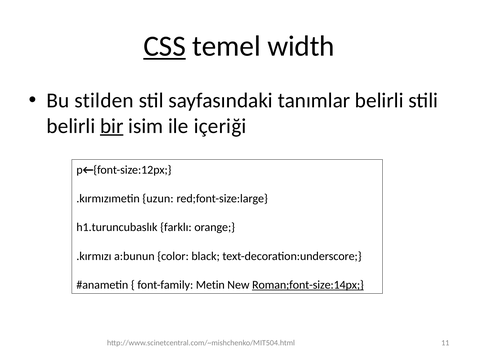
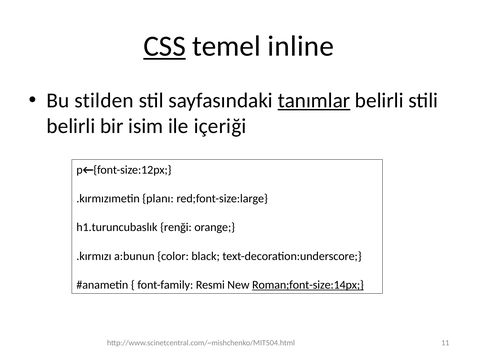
width: width -> inline
tanımlar underline: none -> present
bir underline: present -> none
uzun: uzun -> planı
farklı: farklı -> renği
Metin: Metin -> Resmi
